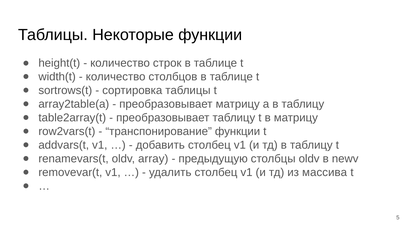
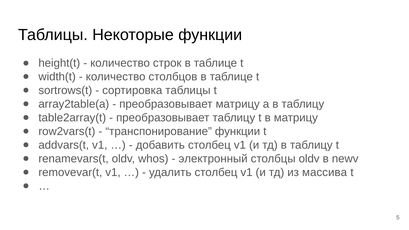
array: array -> whos
предыдущую: предыдущую -> электронный
